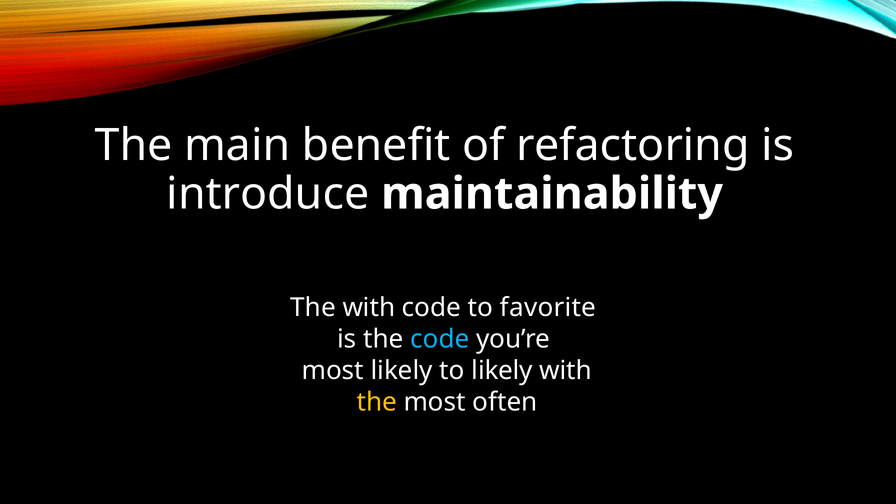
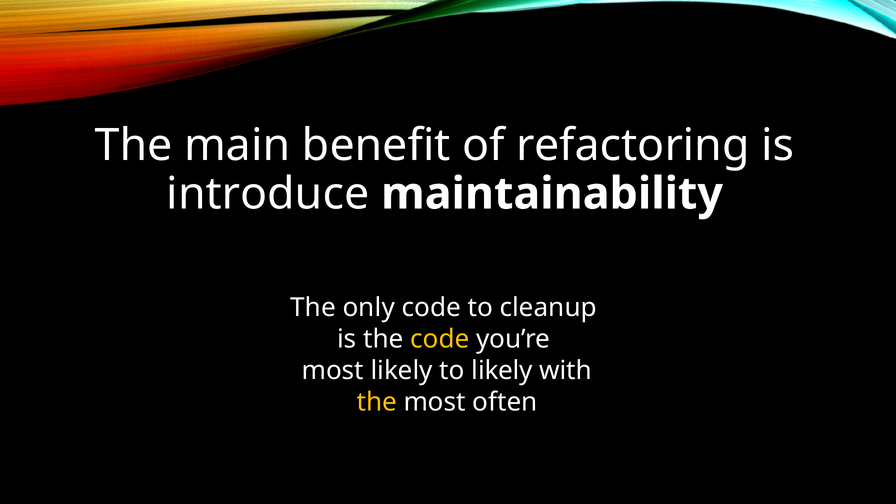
The with: with -> only
favorite: favorite -> cleanup
code at (440, 339) colour: light blue -> yellow
